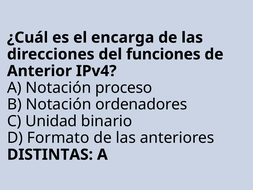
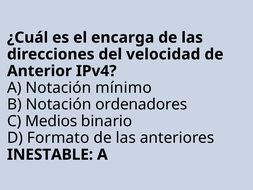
funciones: funciones -> velocidad
proceso: proceso -> mínimo
Unidad: Unidad -> Medios
DISTINTAS: DISTINTAS -> INESTABLE
